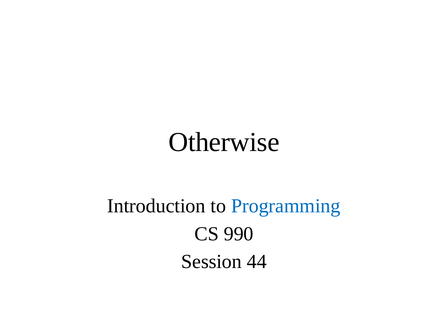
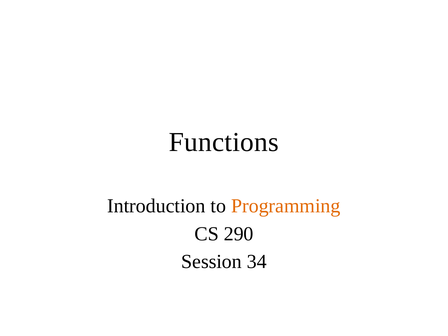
Otherwise: Otherwise -> Functions
Programming colour: blue -> orange
990: 990 -> 290
44: 44 -> 34
